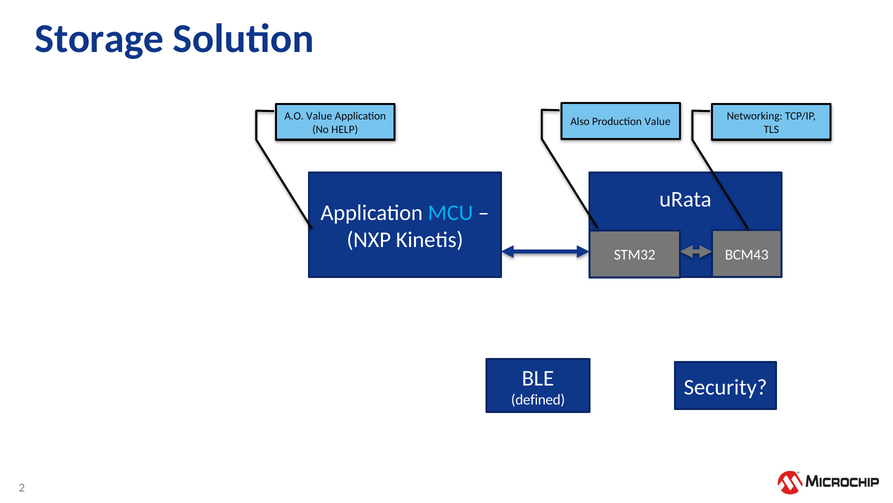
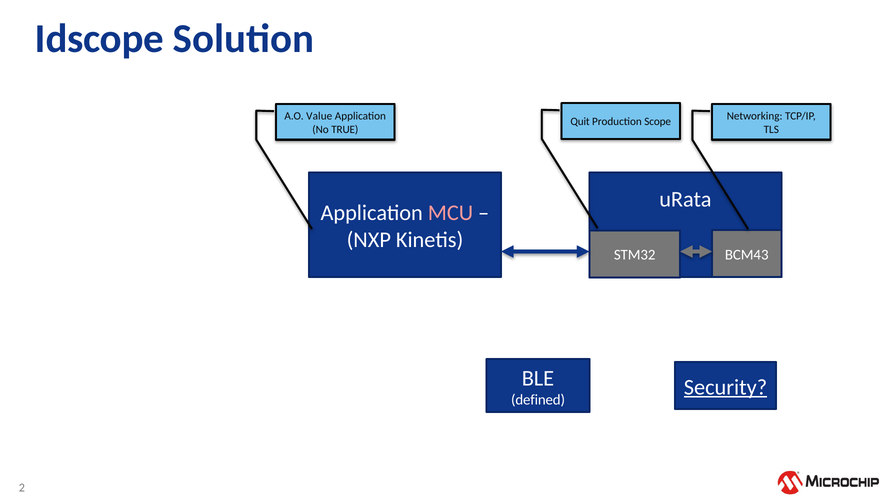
Storage: Storage -> Idscope
Also: Also -> Quit
Production Value: Value -> Scope
HELP: HELP -> TRUE
MCU colour: light blue -> pink
Security underline: none -> present
